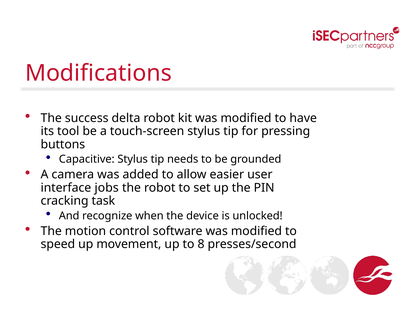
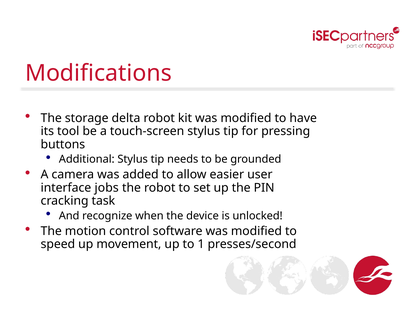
success: success -> storage
Capacitive: Capacitive -> Additional
8: 8 -> 1
